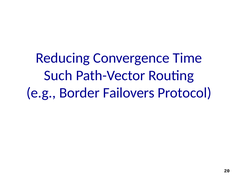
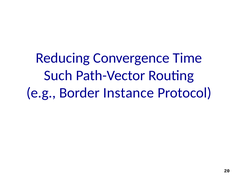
Failovers: Failovers -> Instance
